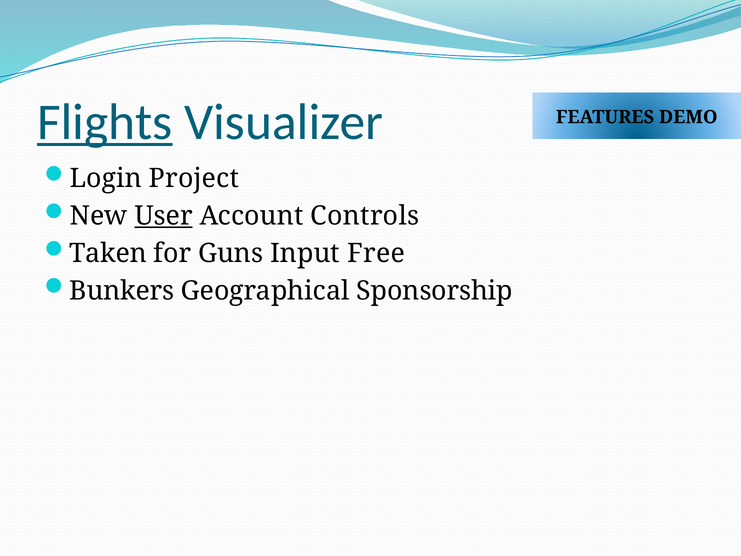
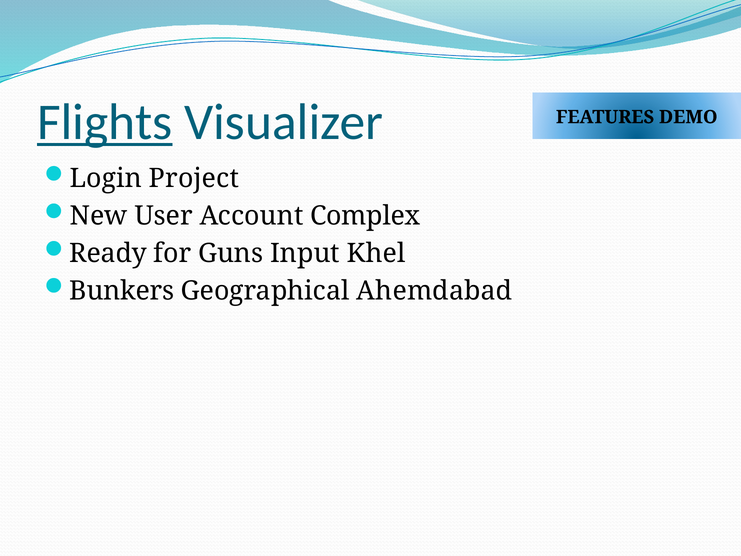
User underline: present -> none
Controls: Controls -> Complex
Taken: Taken -> Ready
Free: Free -> Khel
Sponsorship: Sponsorship -> Ahemdabad
